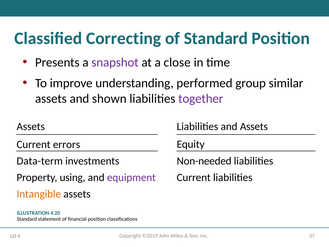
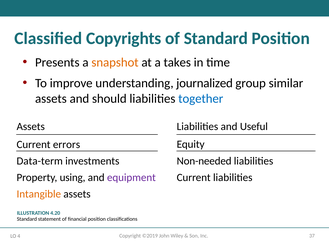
Correcting: Correcting -> Copyrights
snapshot colour: purple -> orange
close: close -> takes
performed: performed -> journalized
shown: shown -> should
together colour: purple -> blue
and Assets: Assets -> Useful
